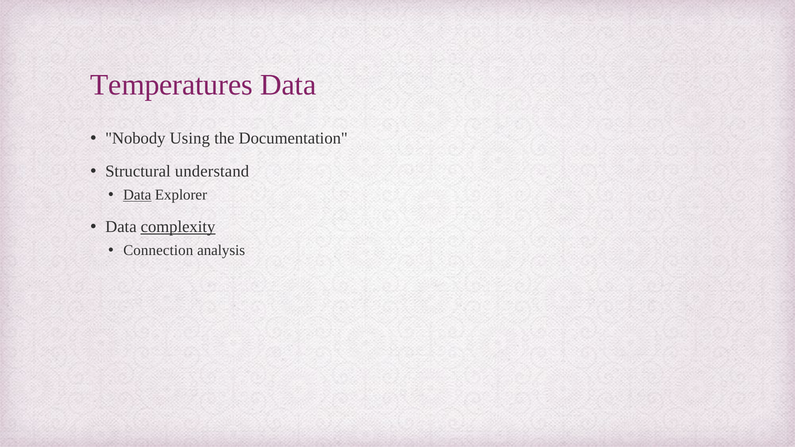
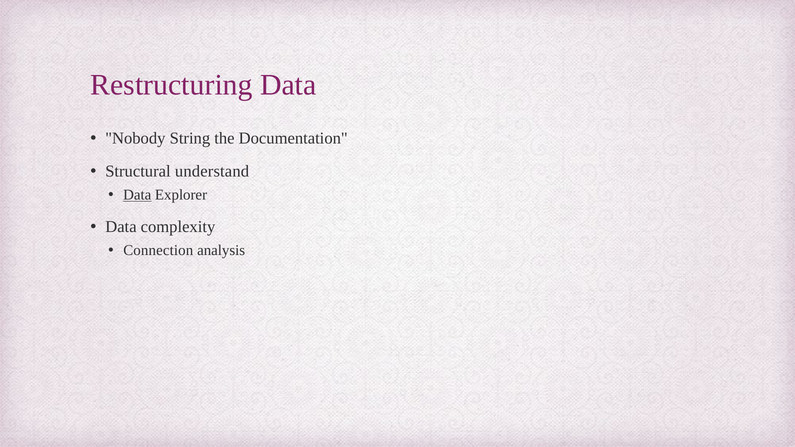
Temperatures: Temperatures -> Restructuring
Using: Using -> String
complexity underline: present -> none
